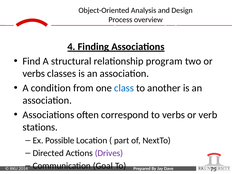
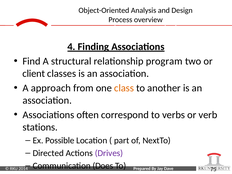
verbs at (34, 74): verbs -> client
condition: condition -> approach
class at (124, 88) colour: blue -> orange
Goal: Goal -> Does
